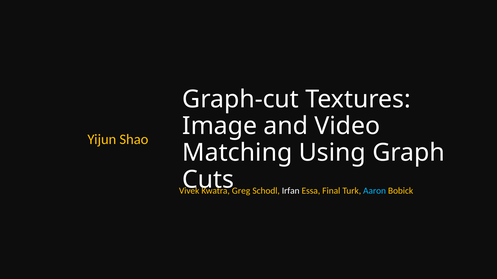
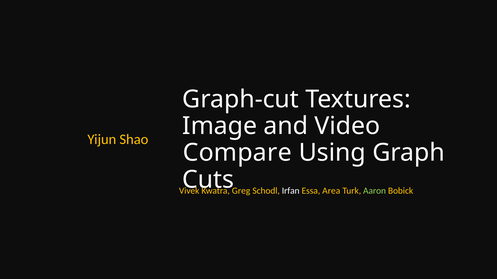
Matching: Matching -> Compare
Final: Final -> Area
Aaron colour: light blue -> light green
